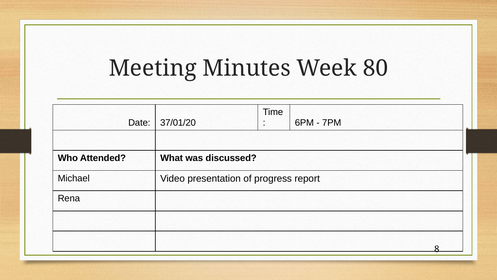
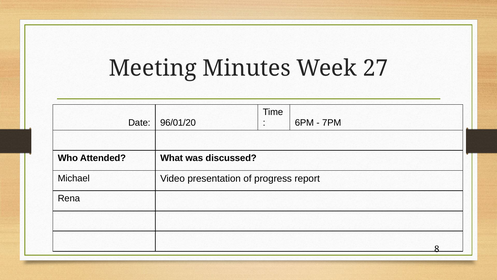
80: 80 -> 27
37/01/20: 37/01/20 -> 96/01/20
